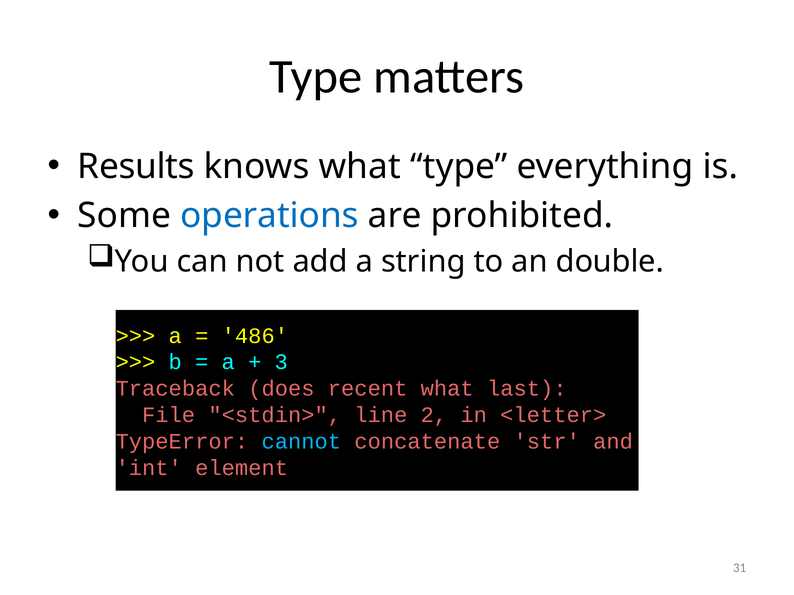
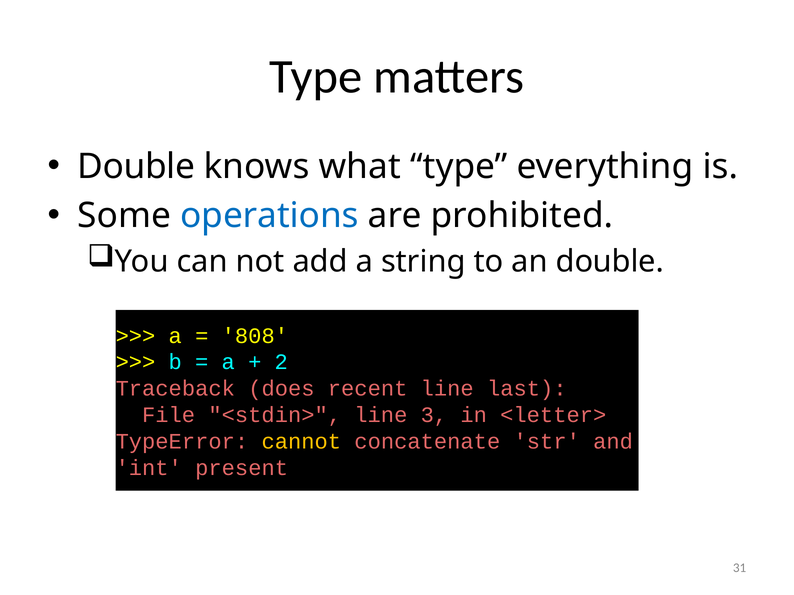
Results at (136, 167): Results -> Double
486: 486 -> 808
3: 3 -> 2
recent what: what -> line
2: 2 -> 3
cannot colour: light blue -> yellow
element: element -> present
